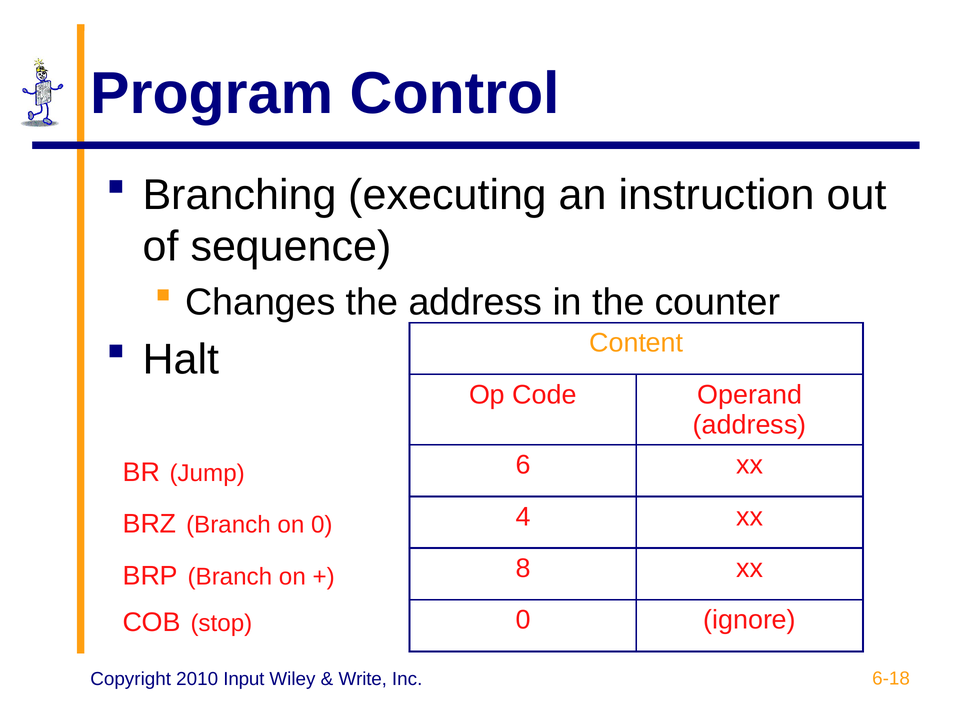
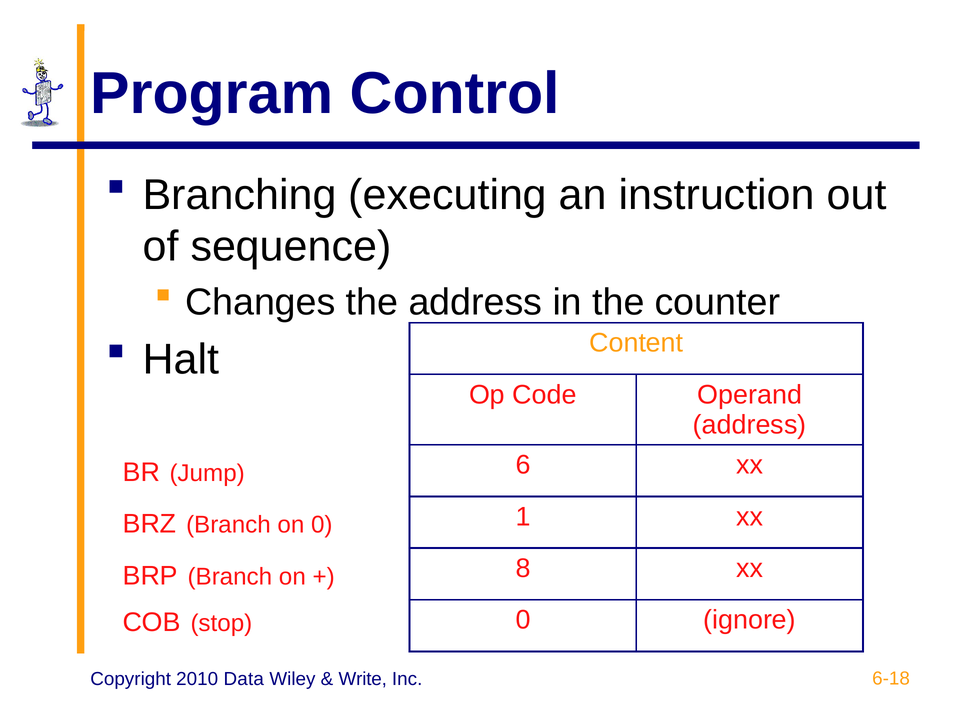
4: 4 -> 1
Input: Input -> Data
